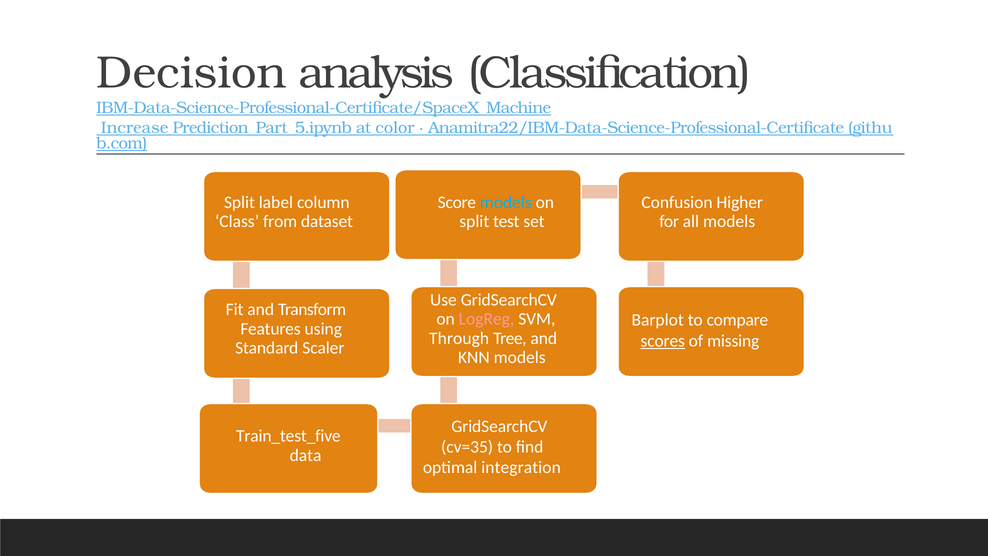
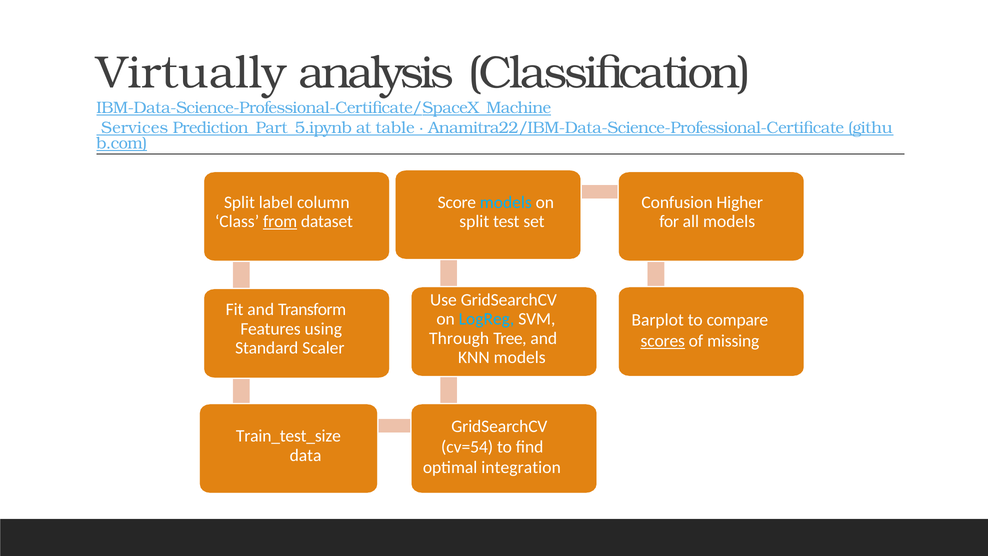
Decision: Decision -> Virtually
Increase: Increase -> Services
color: color -> table
from underline: none -> present
LogReg colour: pink -> light blue
Train_test_five: Train_test_five -> Train_test_size
cv=35: cv=35 -> cv=54
